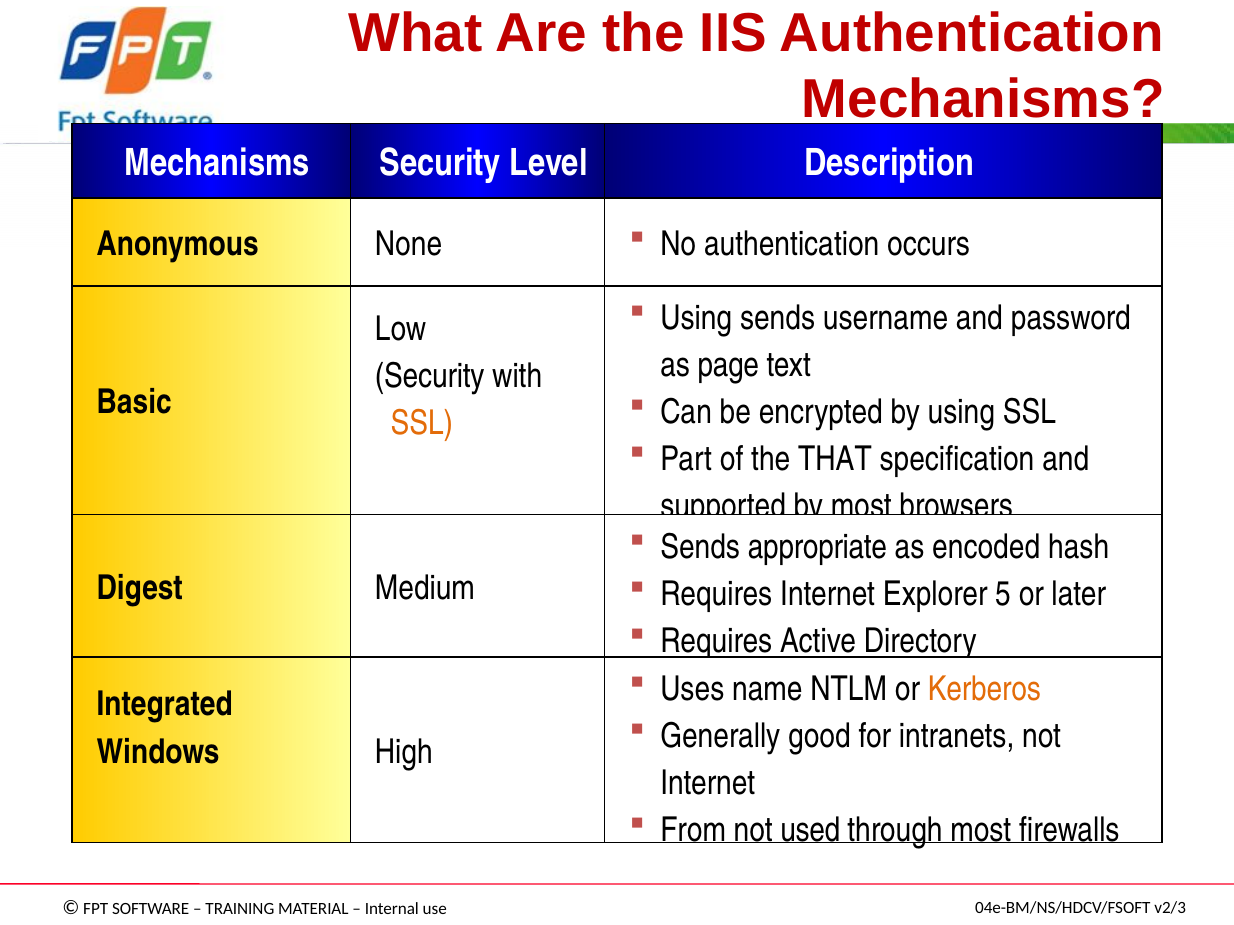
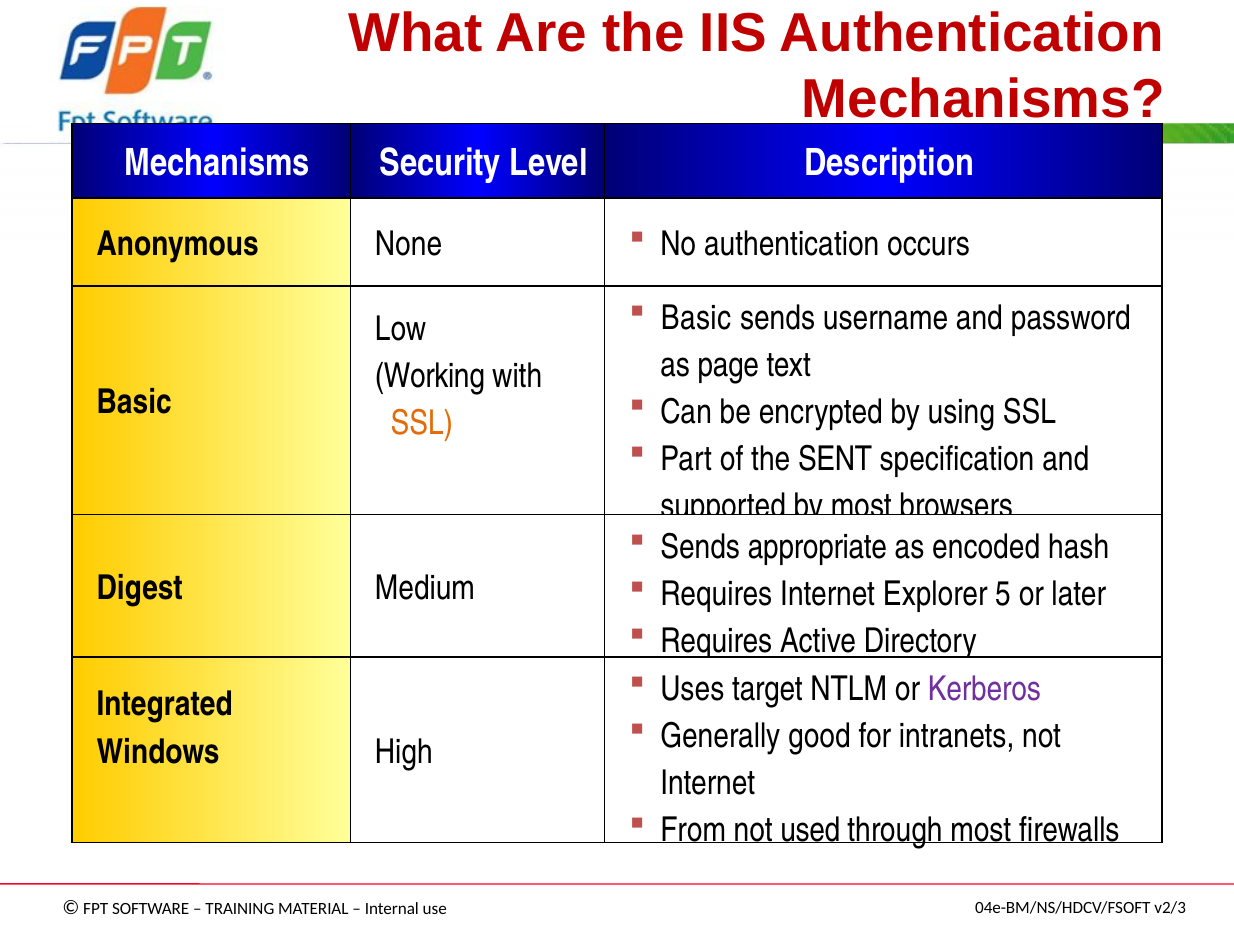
Using at (696, 318): Using -> Basic
Security at (430, 376): Security -> Working
THAT: THAT -> SENT
name: name -> target
Kerberos colour: orange -> purple
